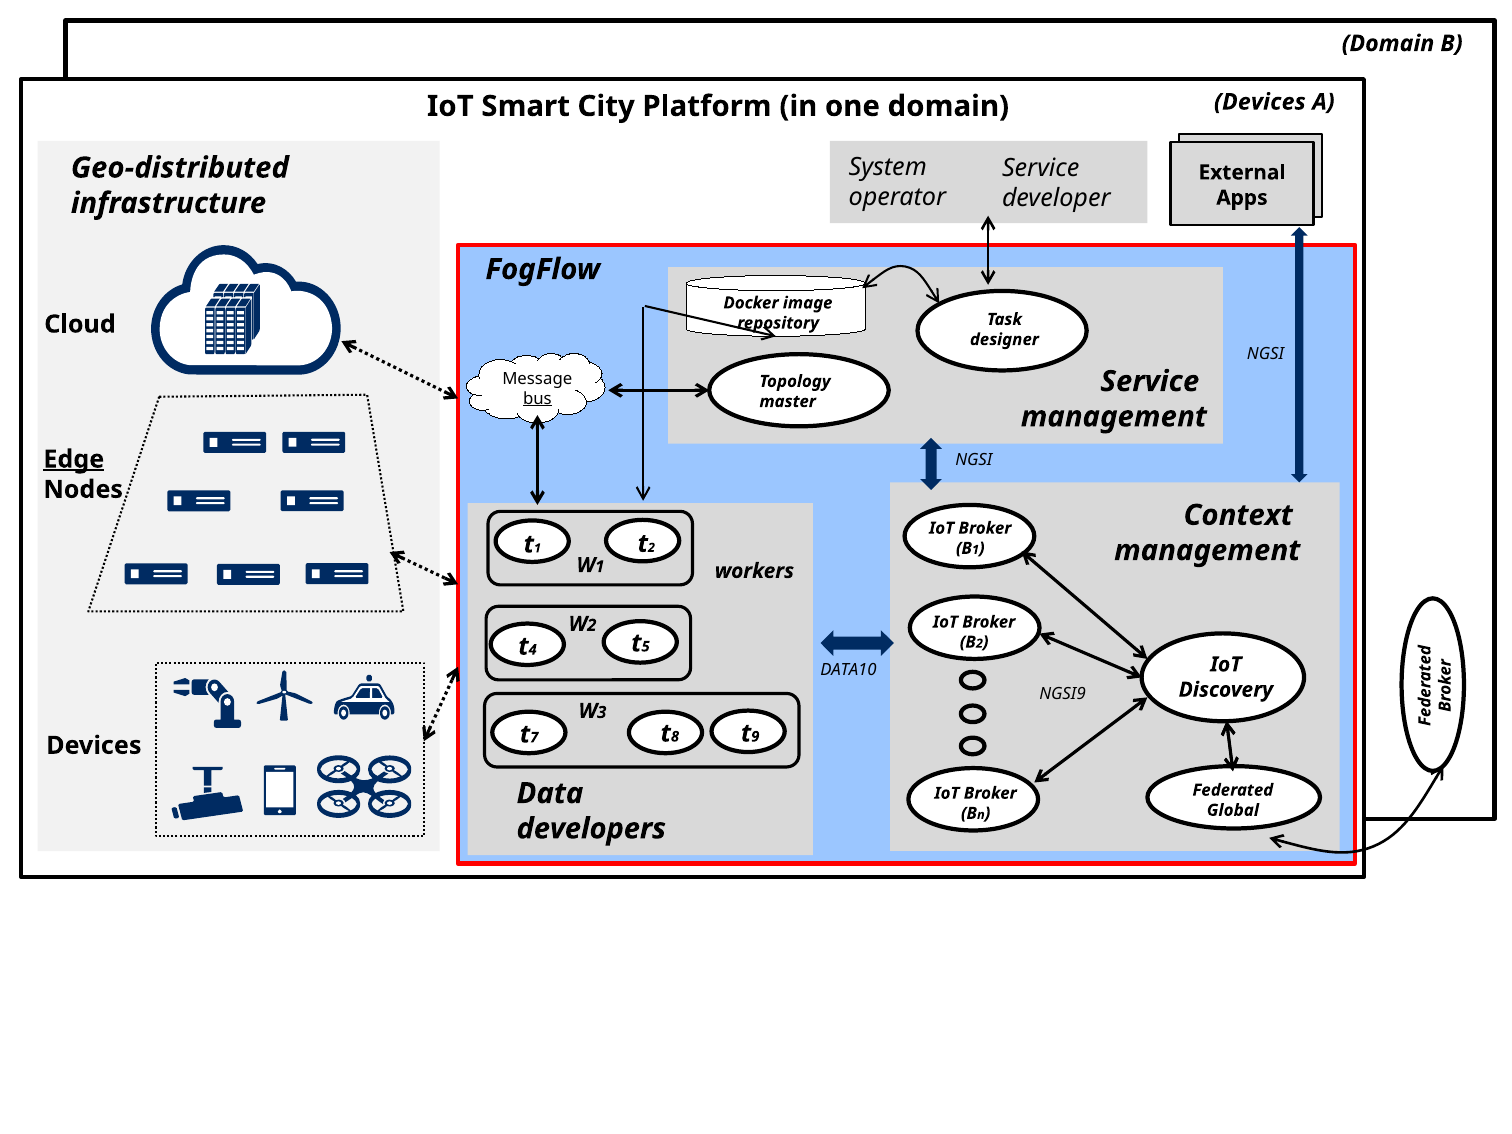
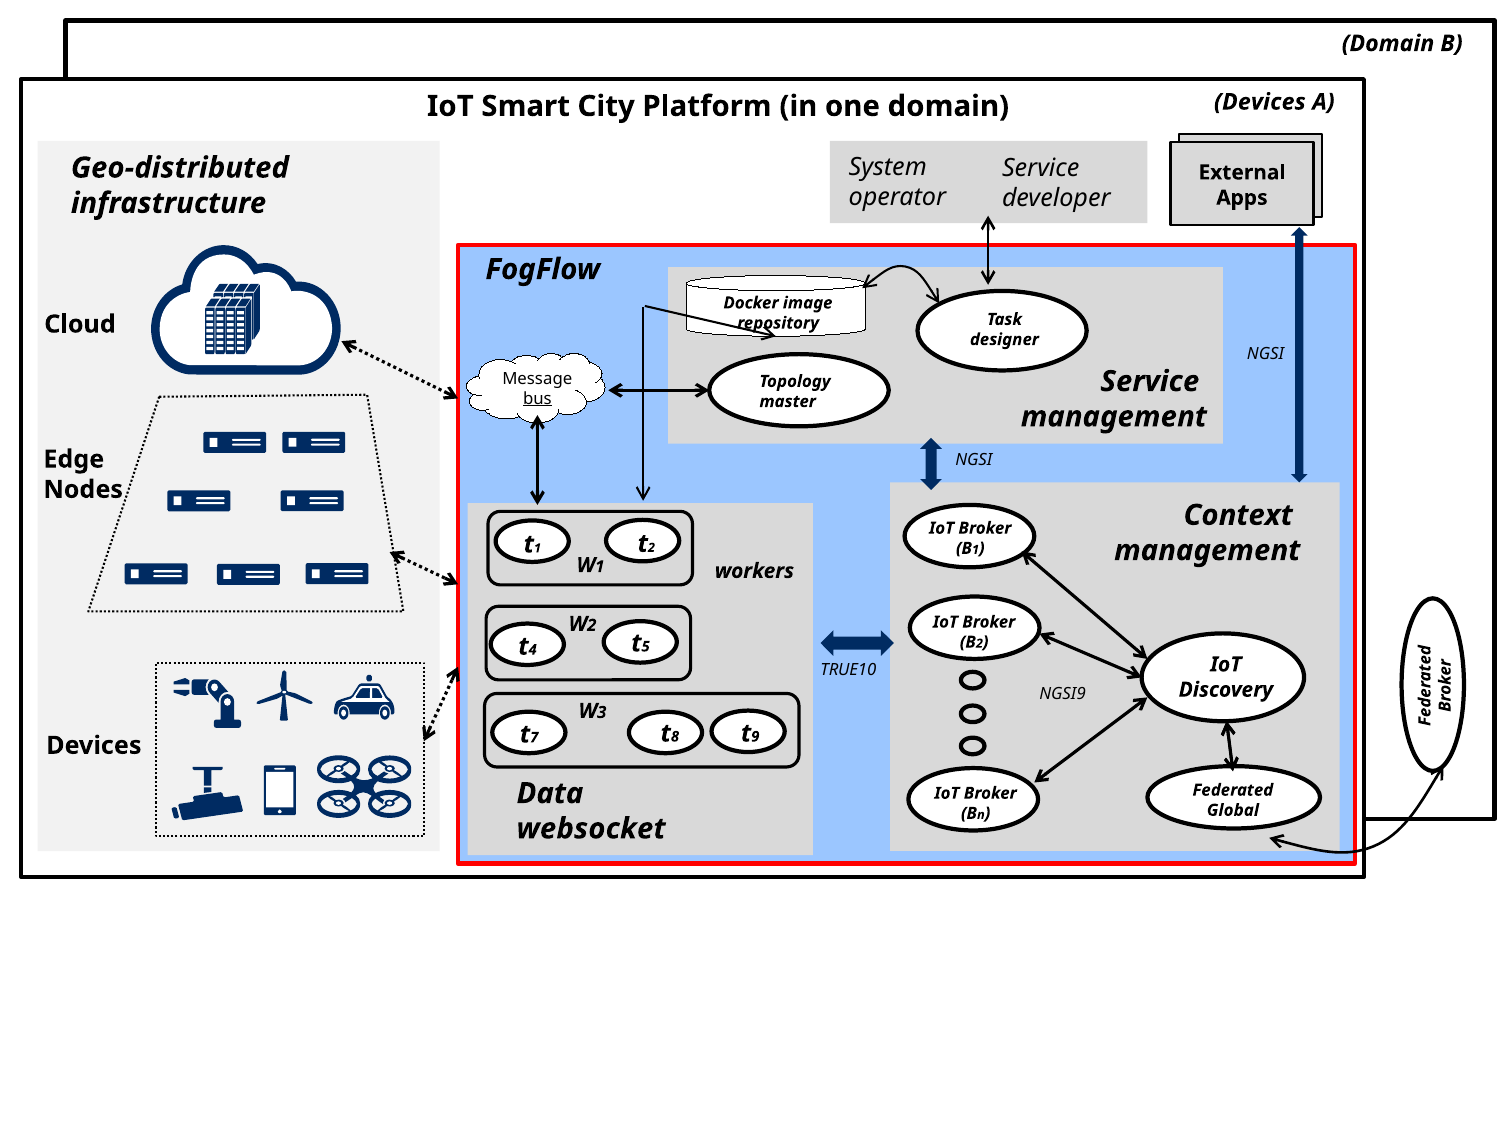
Edge underline: present -> none
DATA10: DATA10 -> TRUE10
developers: developers -> websocket
